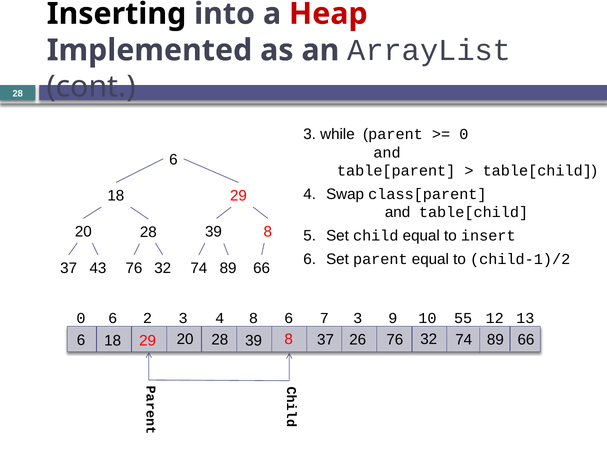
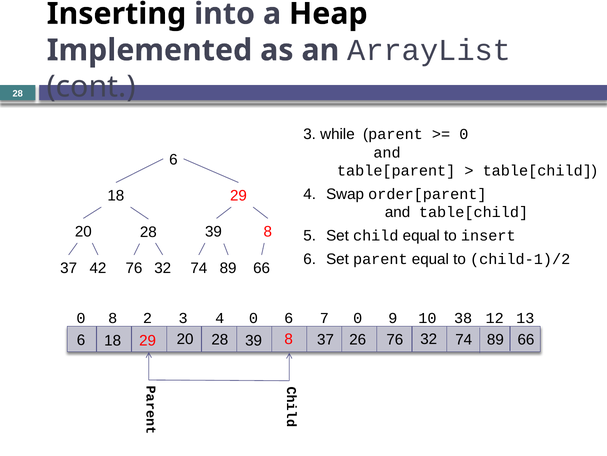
Heap colour: red -> black
class[parent: class[parent -> order[parent
43: 43 -> 42
0 6: 6 -> 8
4 8: 8 -> 0
7 3: 3 -> 0
55: 55 -> 38
